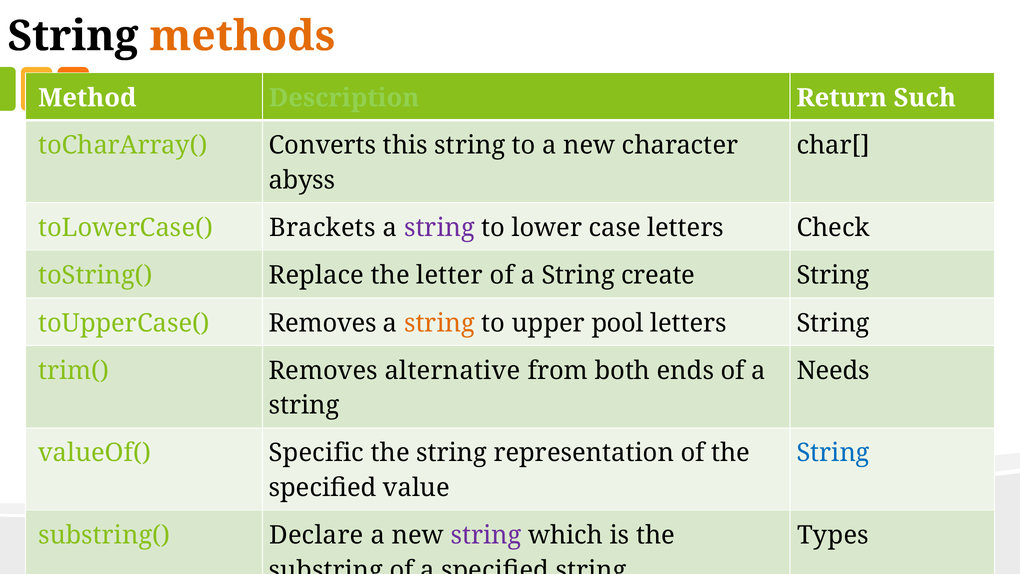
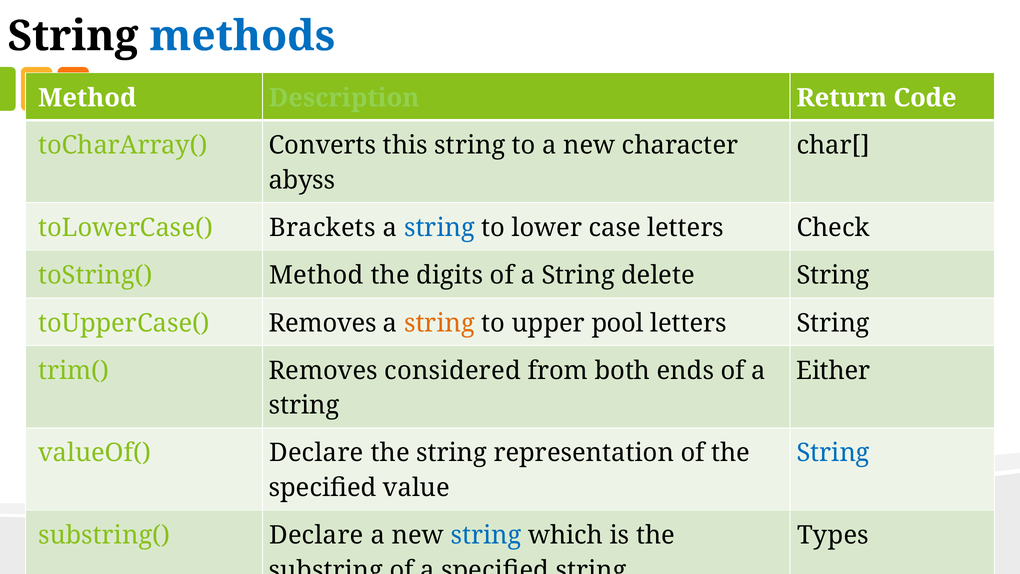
methods colour: orange -> blue
Such: Such -> Code
string at (439, 228) colour: purple -> blue
toString( Replace: Replace -> Method
letter: letter -> digits
create: create -> delete
alternative: alternative -> considered
Needs: Needs -> Either
valueOf( Specific: Specific -> Declare
string at (486, 535) colour: purple -> blue
